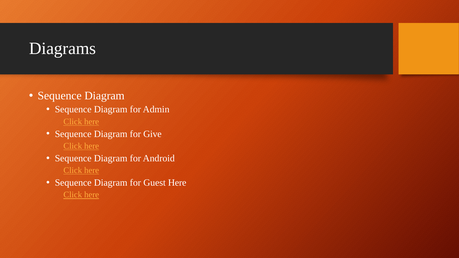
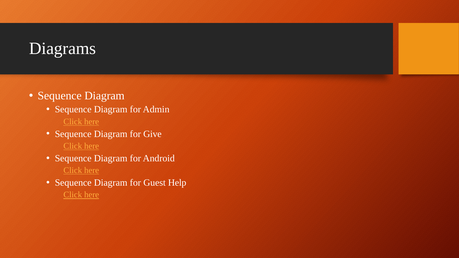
Guest Here: Here -> Help
